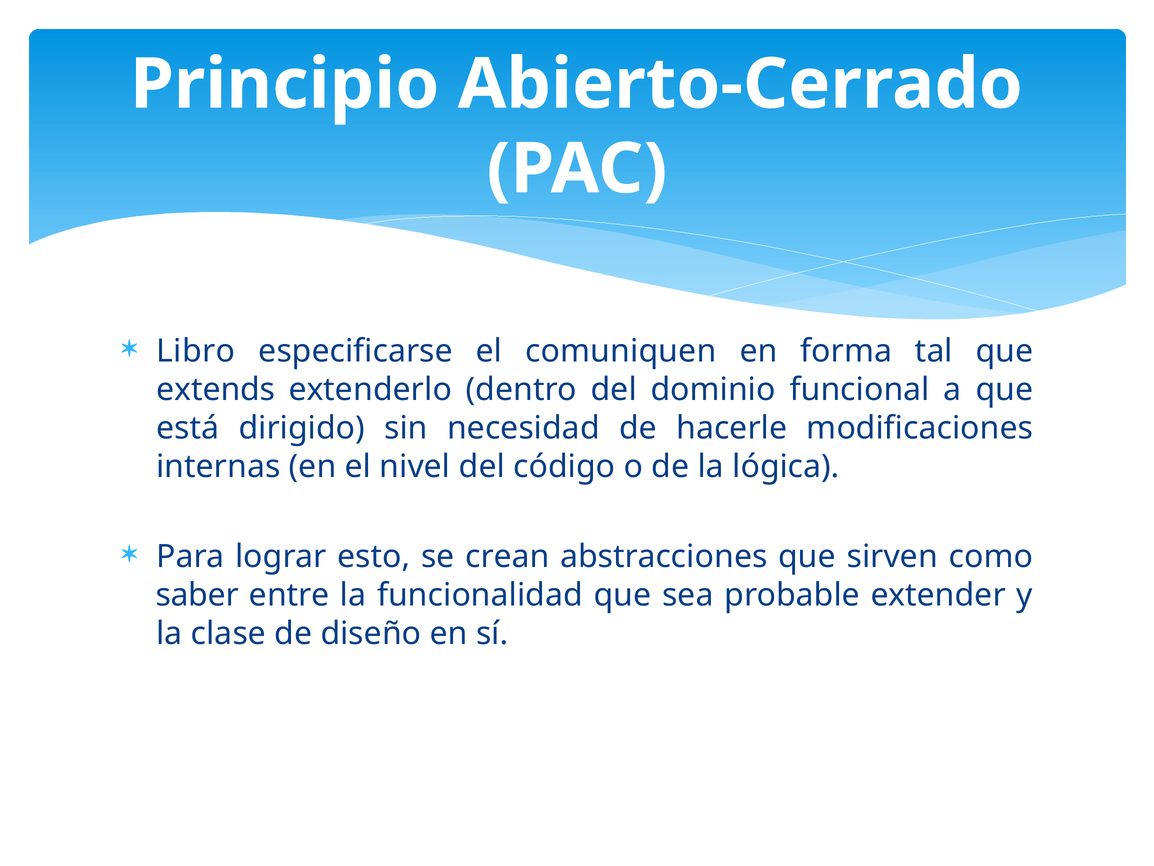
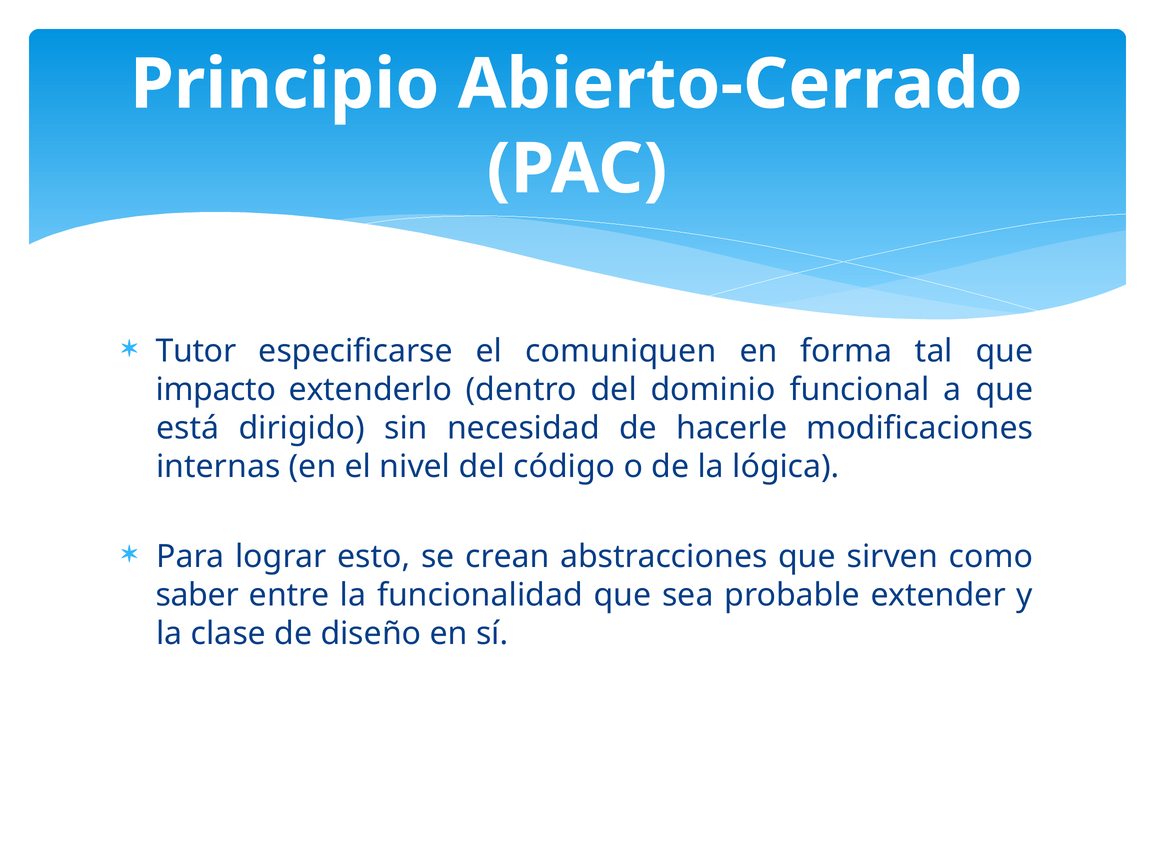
Libro: Libro -> Tutor
extends: extends -> impacto
